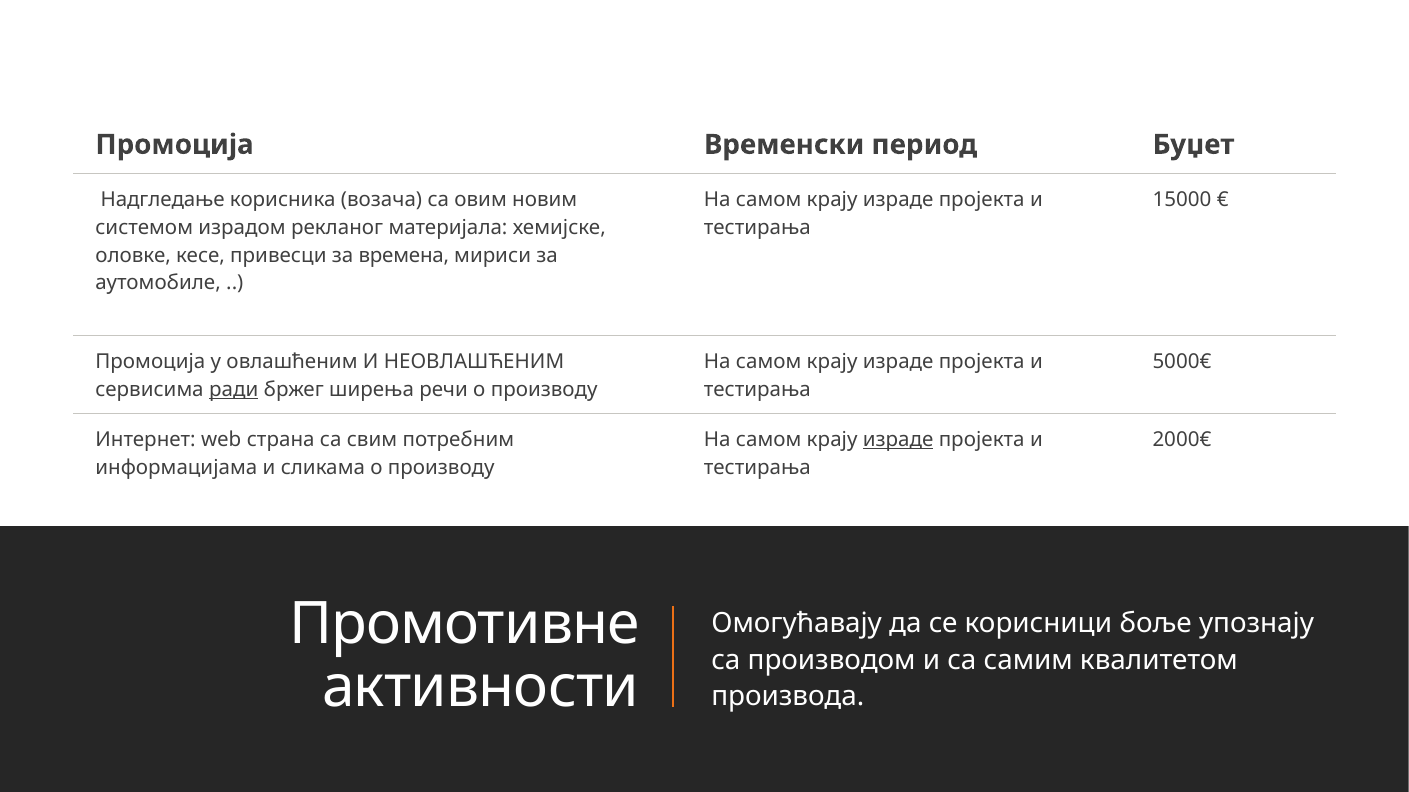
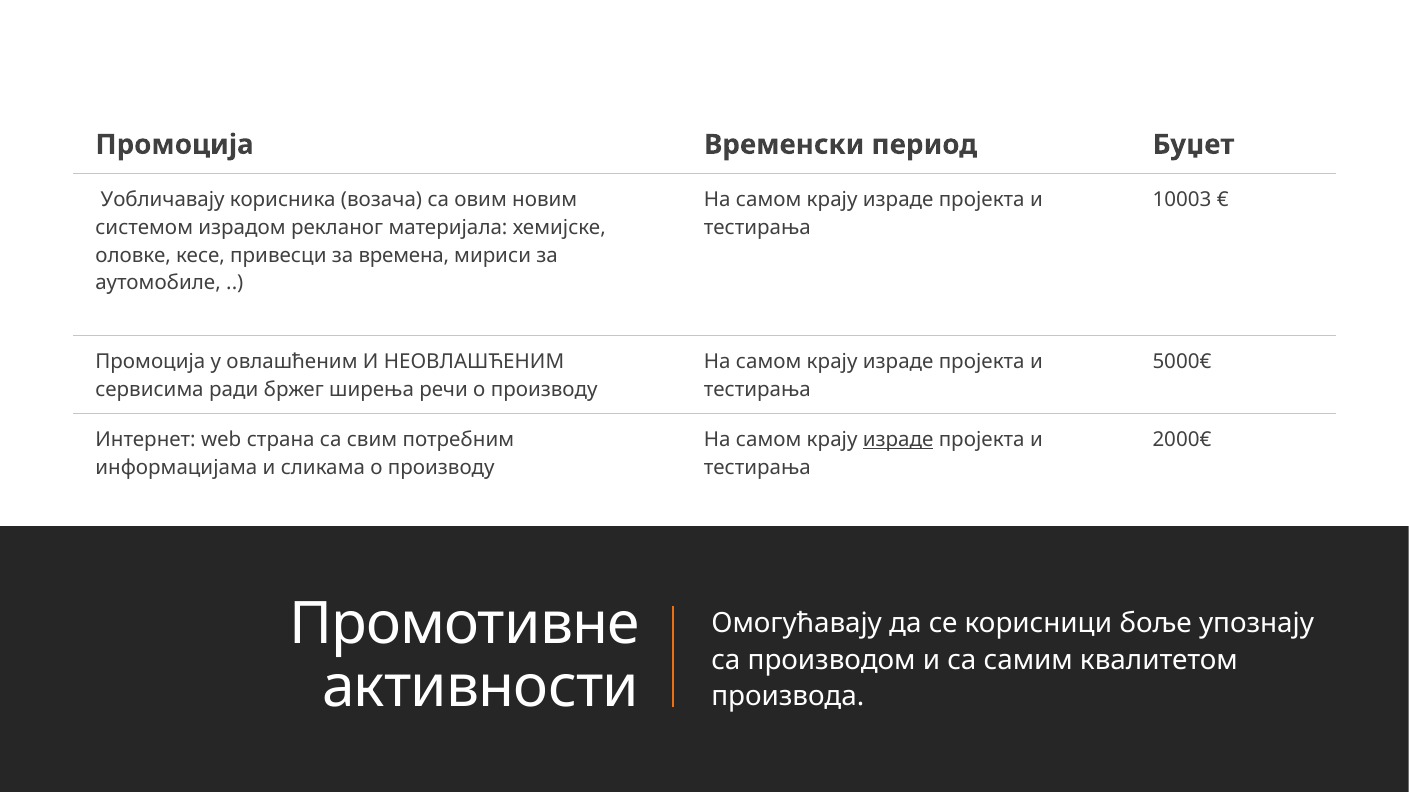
Надгледање: Надгледање -> Уобличавају
15000: 15000 -> 10003
ради underline: present -> none
